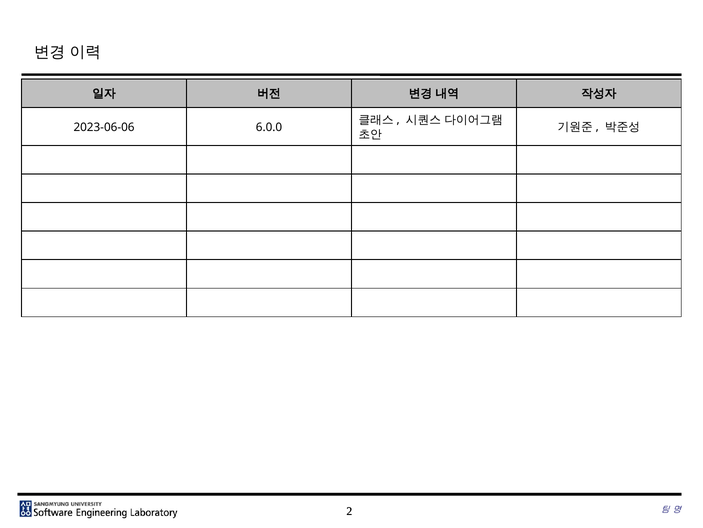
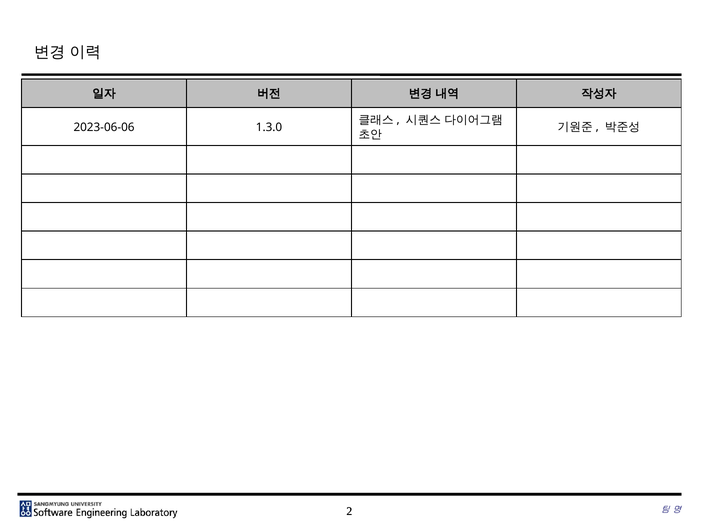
6.0.0: 6.0.0 -> 1.3.0
